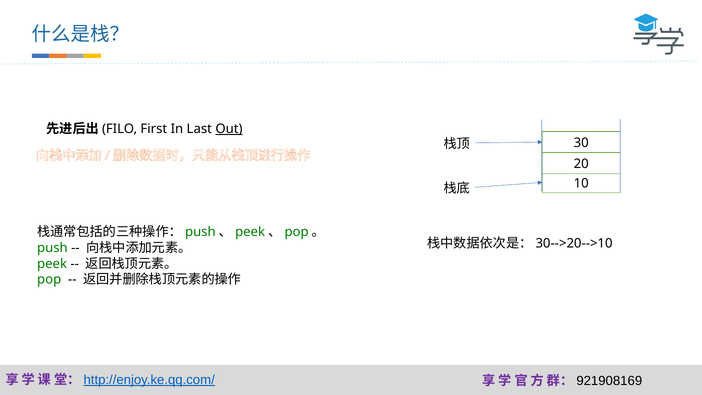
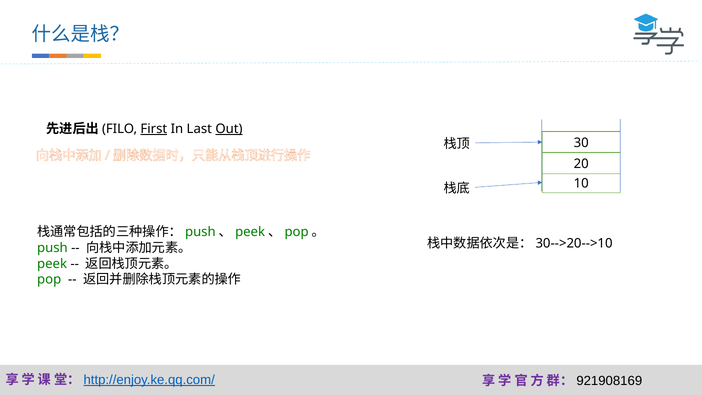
First underline: none -> present
